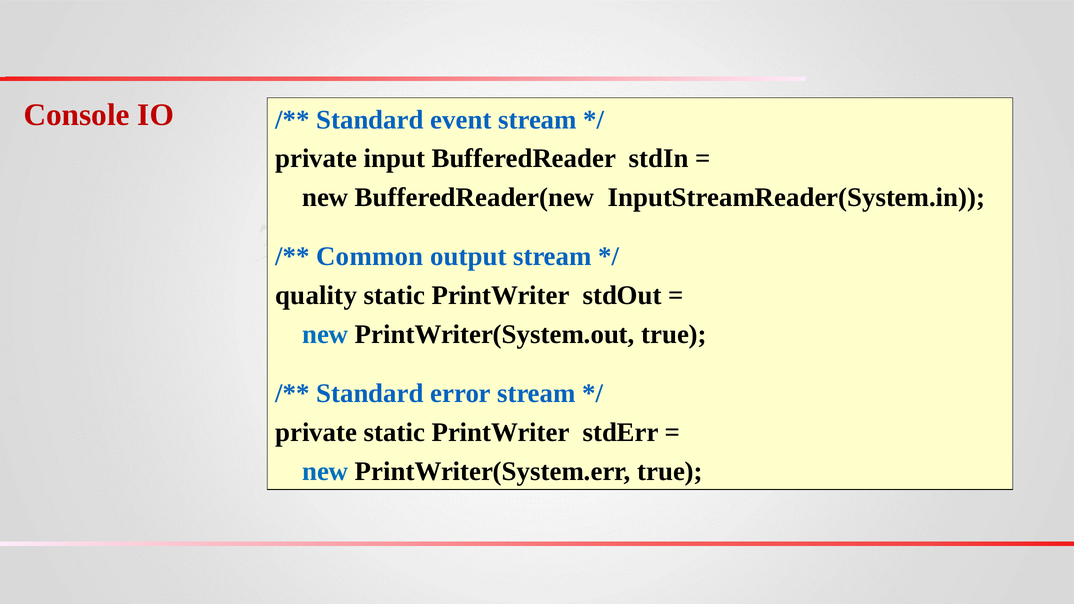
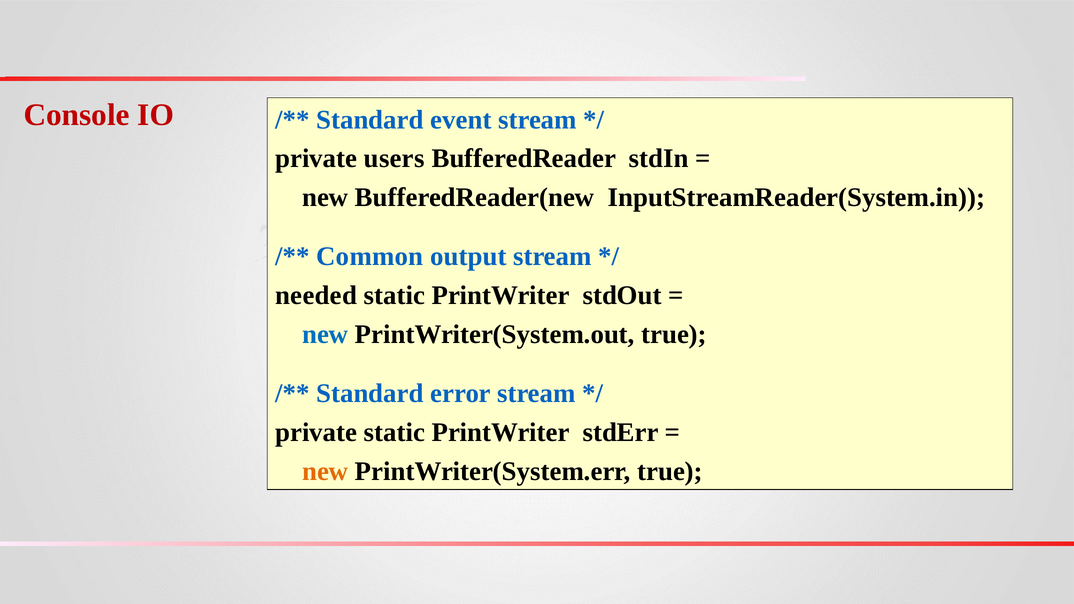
input: input -> users
quality: quality -> needed
new at (325, 472) colour: blue -> orange
